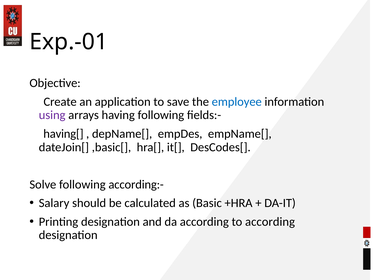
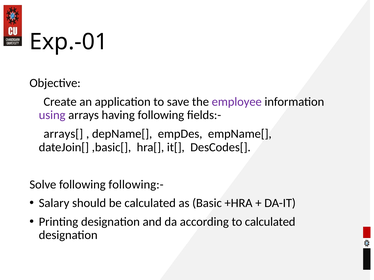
employee colour: blue -> purple
having[: having[ -> arrays[
according:-: according:- -> following:-
to according: according -> calculated
